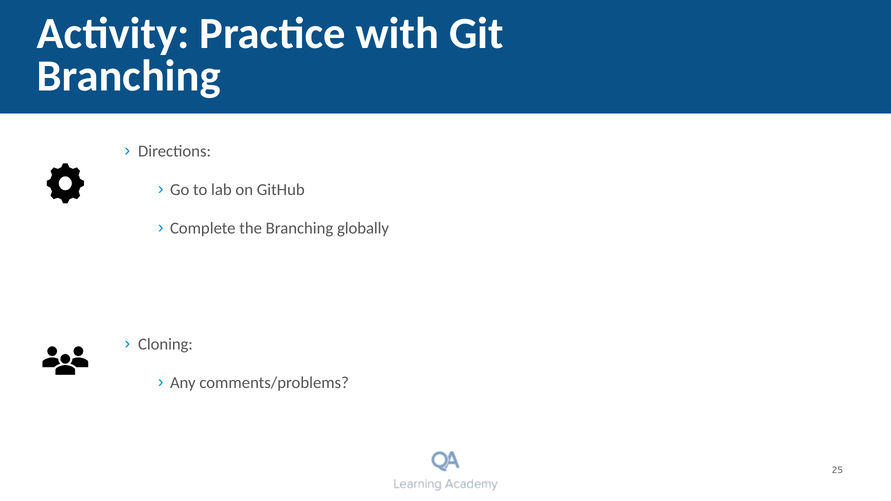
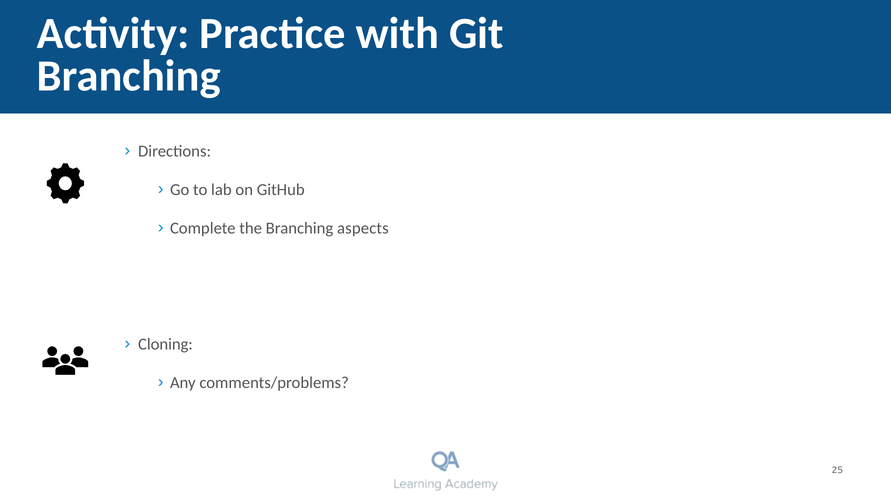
globally: globally -> aspects
